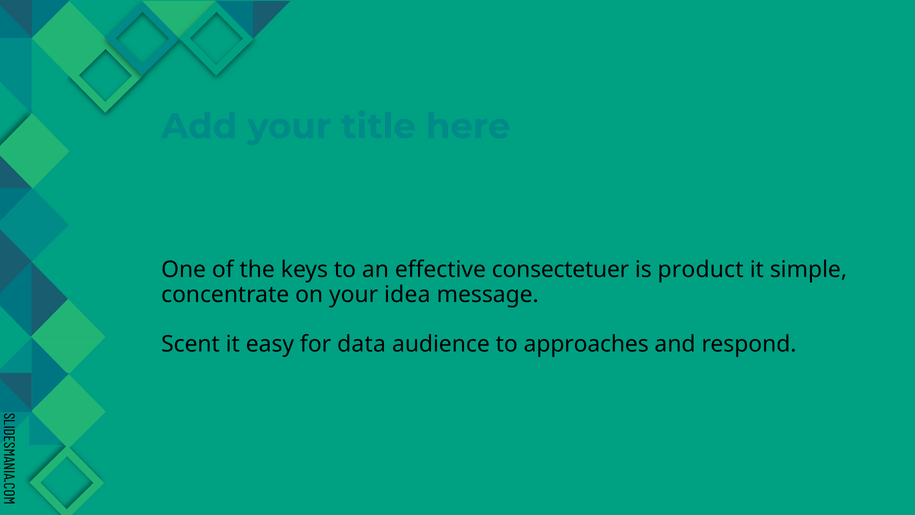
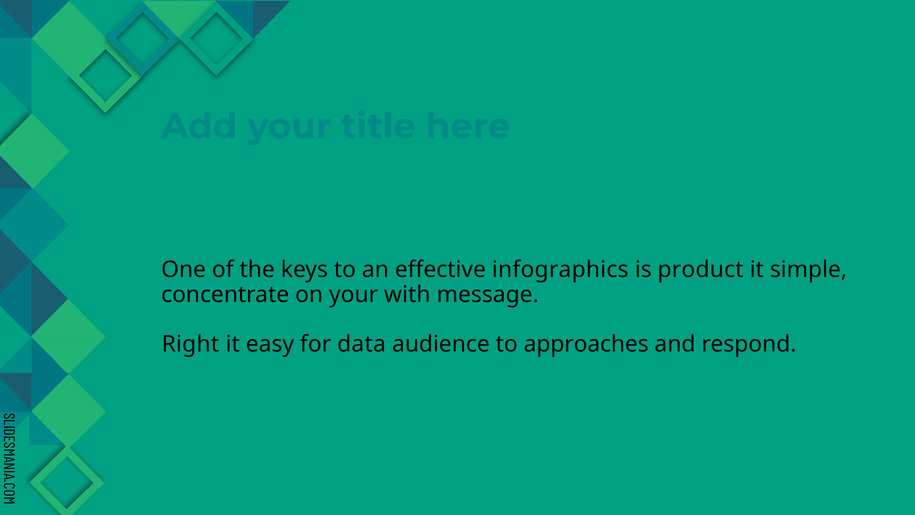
consectetuer: consectetuer -> infographics
idea: idea -> with
Scent: Scent -> Right
